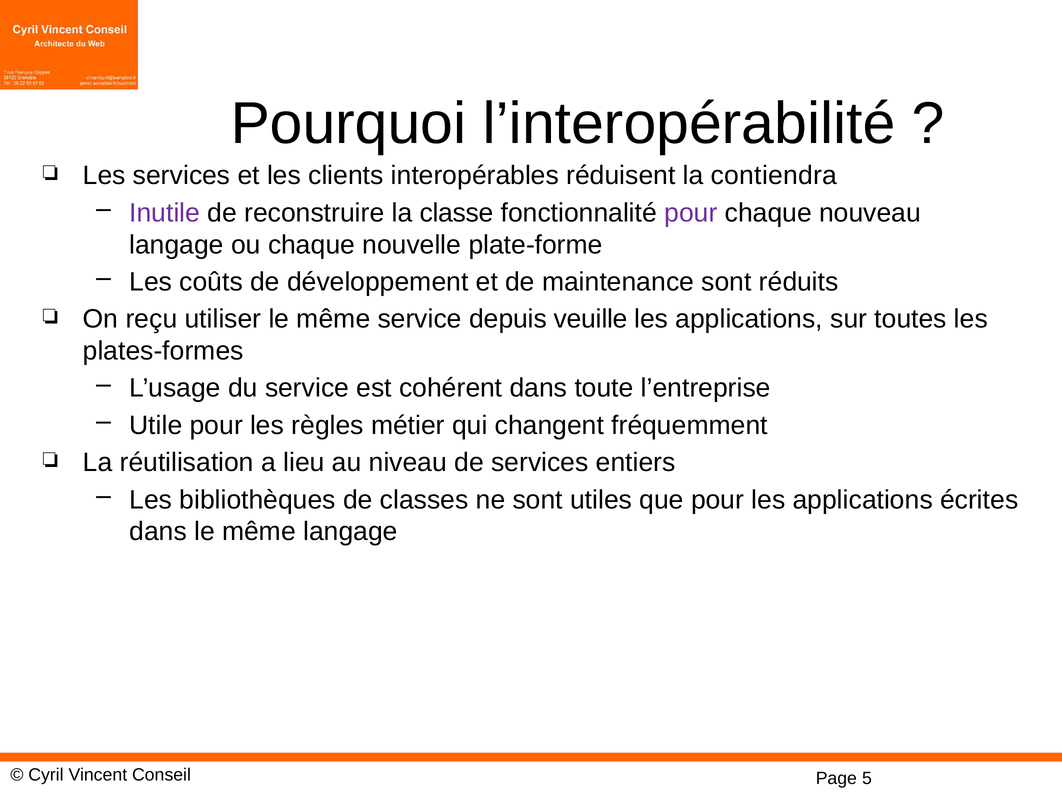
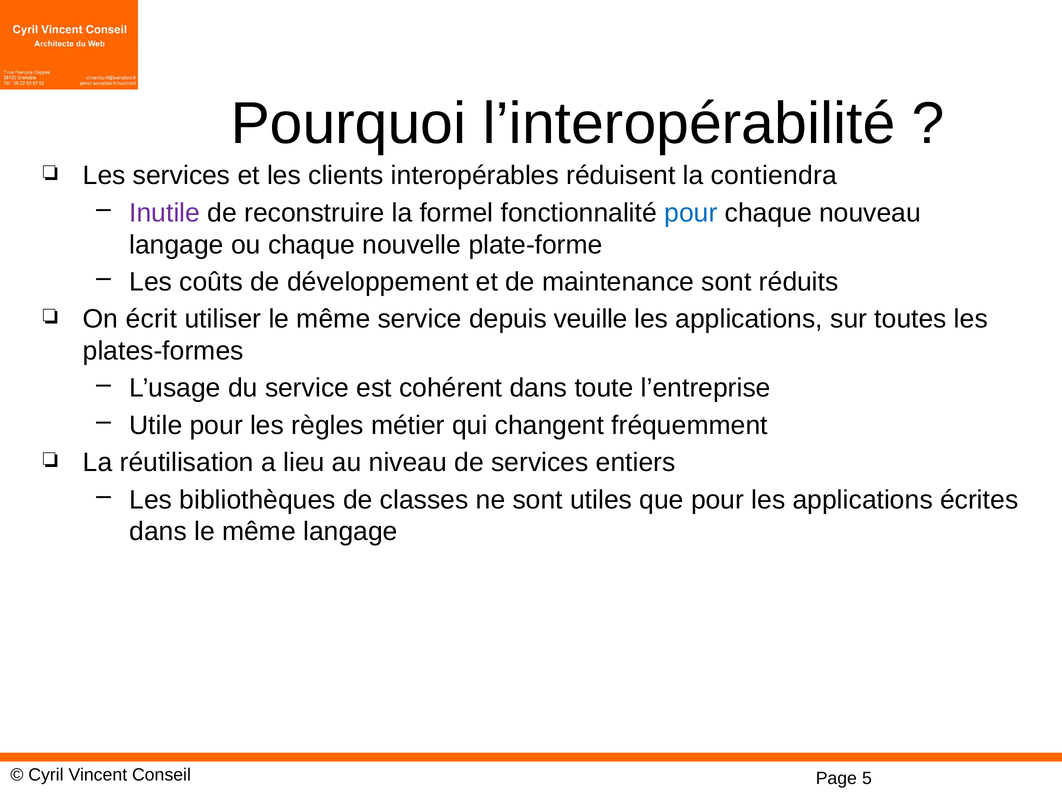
classe: classe -> formel
pour at (691, 213) colour: purple -> blue
reçu: reçu -> écrit
